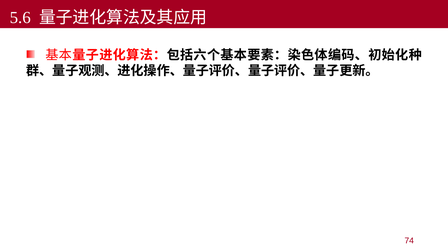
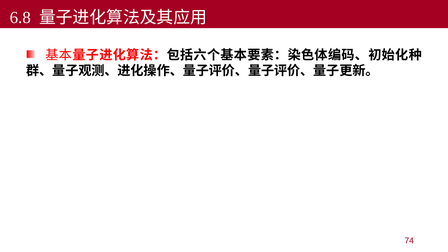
5.6: 5.6 -> 6.8
